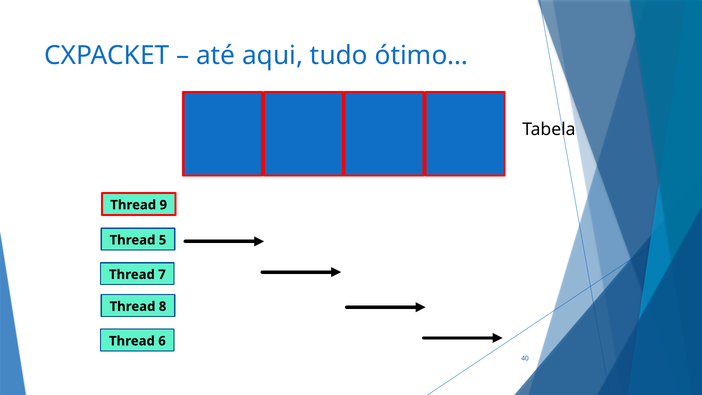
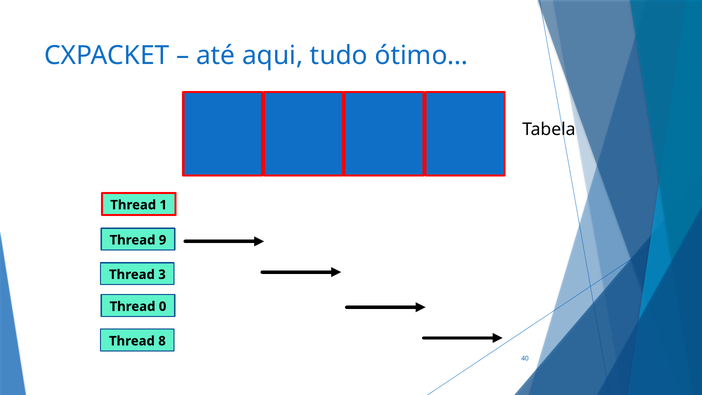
9: 9 -> 1
5: 5 -> 9
7: 7 -> 3
8: 8 -> 0
6: 6 -> 8
